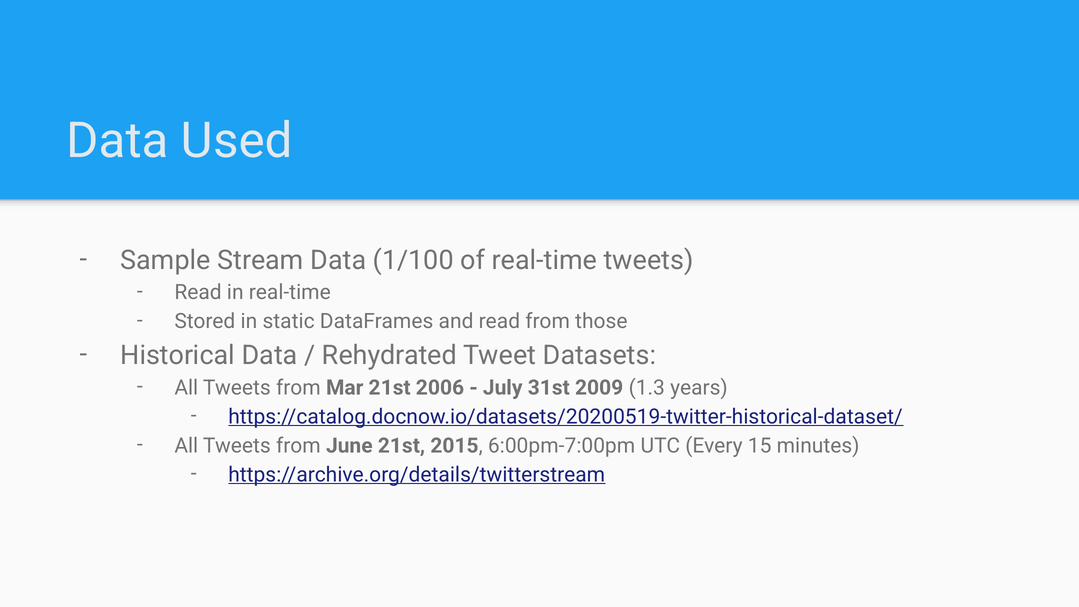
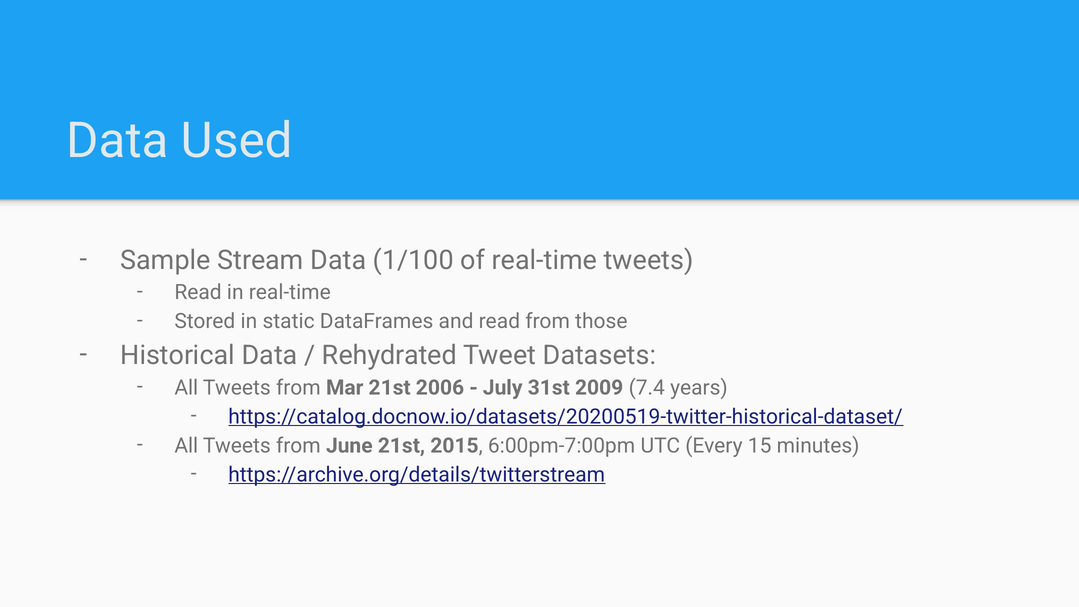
1.3: 1.3 -> 7.4
